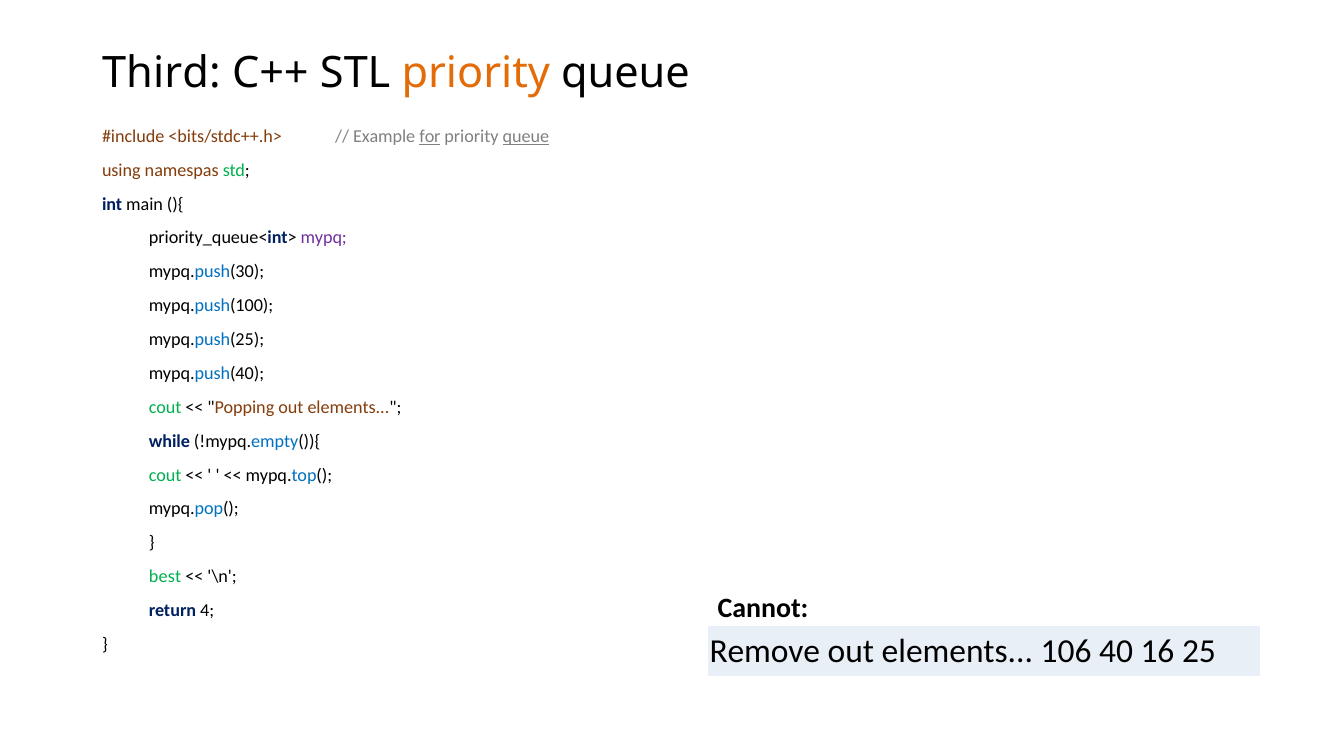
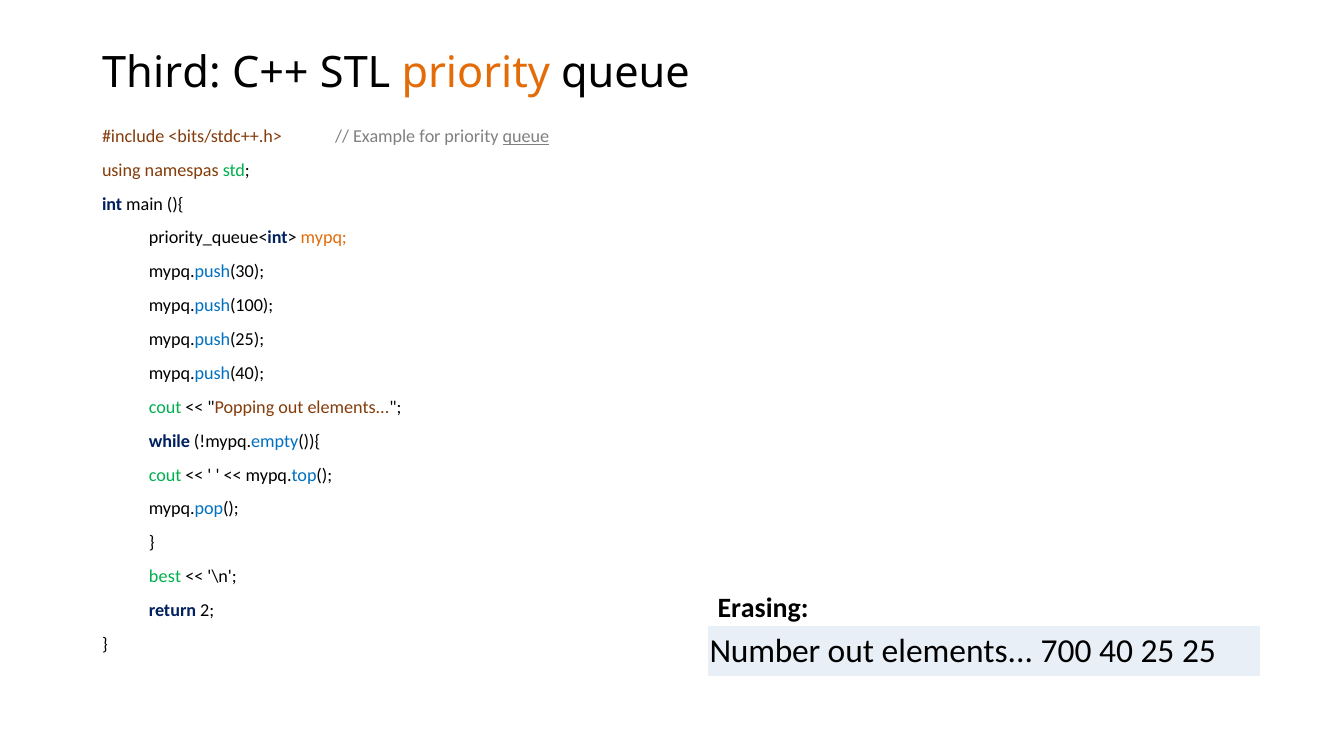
for underline: present -> none
mypq colour: purple -> orange
Cannot: Cannot -> Erasing
4: 4 -> 2
Remove: Remove -> Number
106: 106 -> 700
40 16: 16 -> 25
